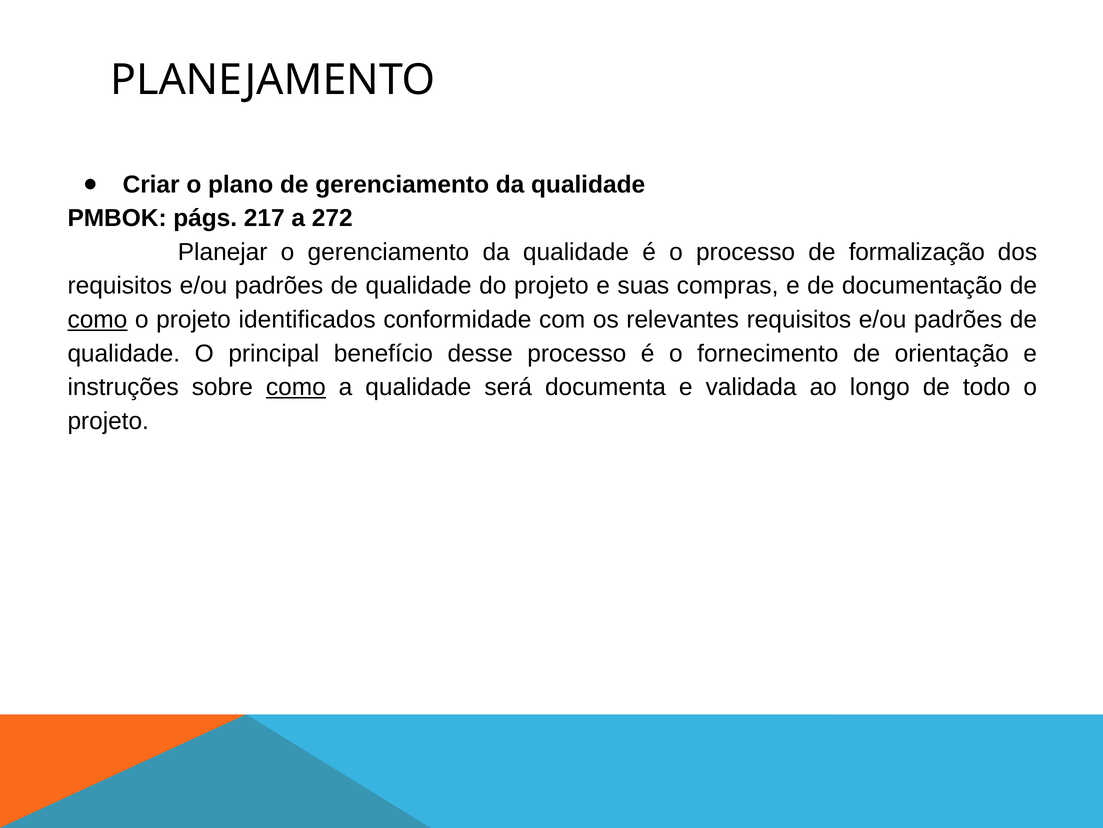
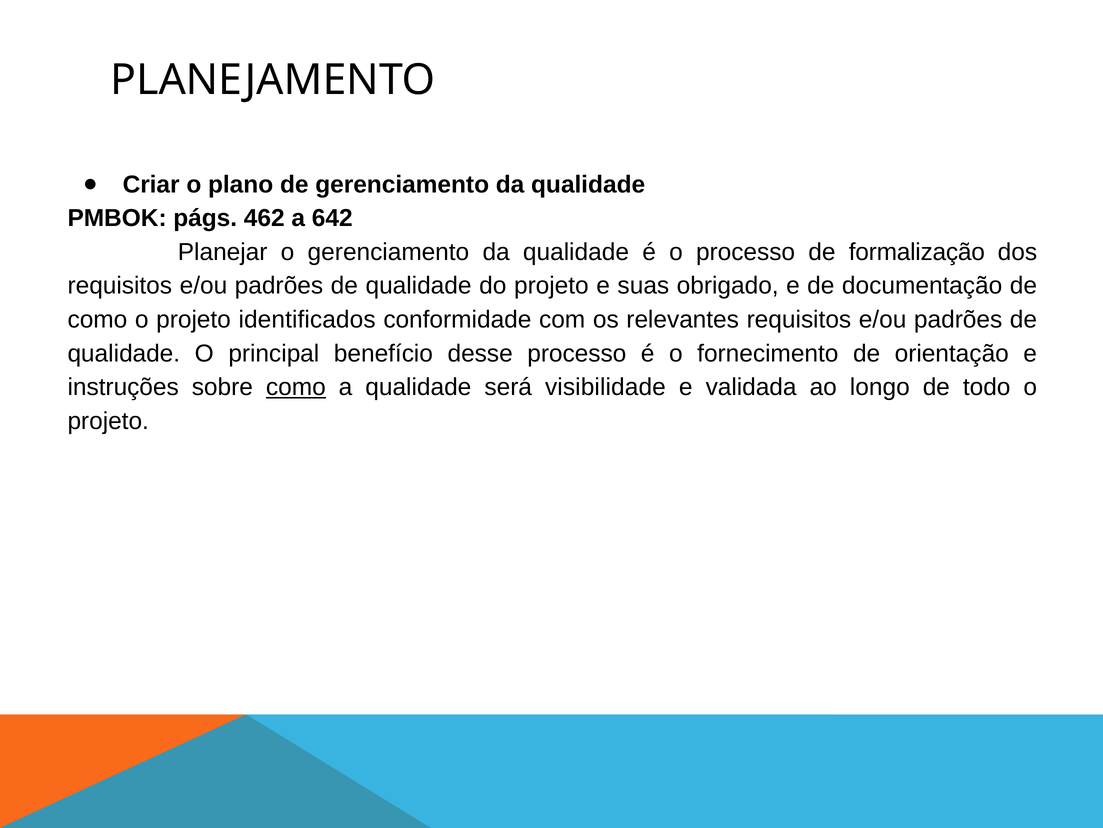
217: 217 -> 462
272: 272 -> 642
compras: compras -> obrigado
como at (97, 319) underline: present -> none
documenta: documenta -> visibilidade
